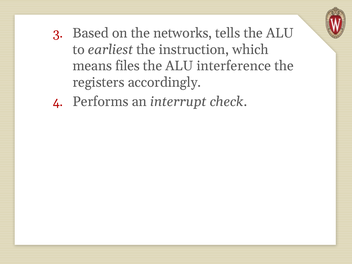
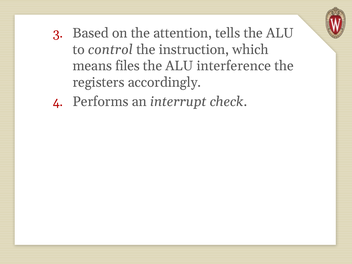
networks: networks -> attention
earliest: earliest -> control
